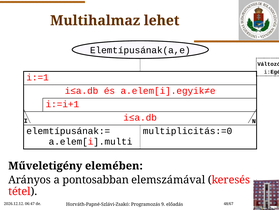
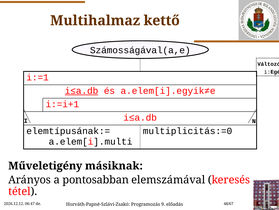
lehet: lehet -> kettő
Elemtípusának(a,e: Elemtípusának(a,e -> Számosságával(a,e
i≤a.db at (82, 91) underline: none -> present
elemében: elemében -> másiknak
